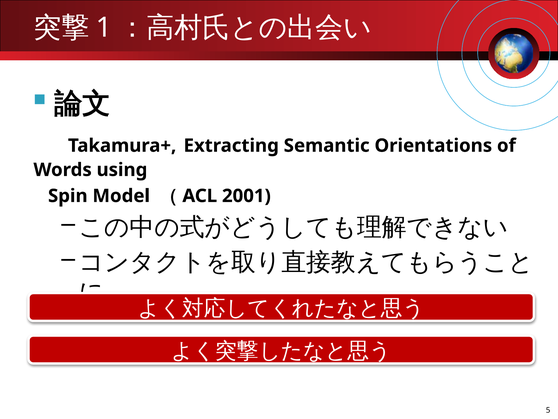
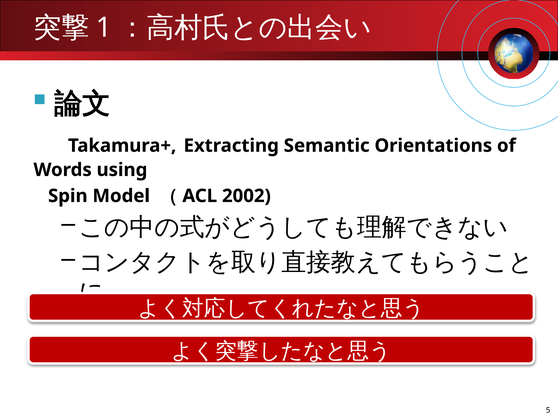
2001: 2001 -> 2002
